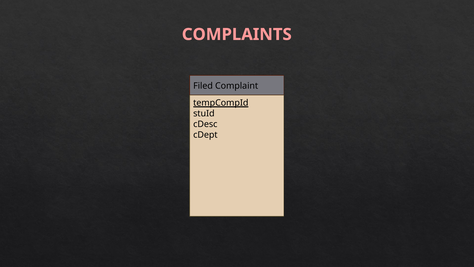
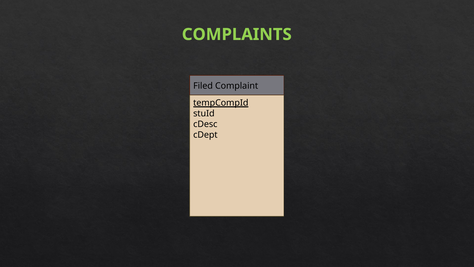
COMPLAINTS colour: pink -> light green
